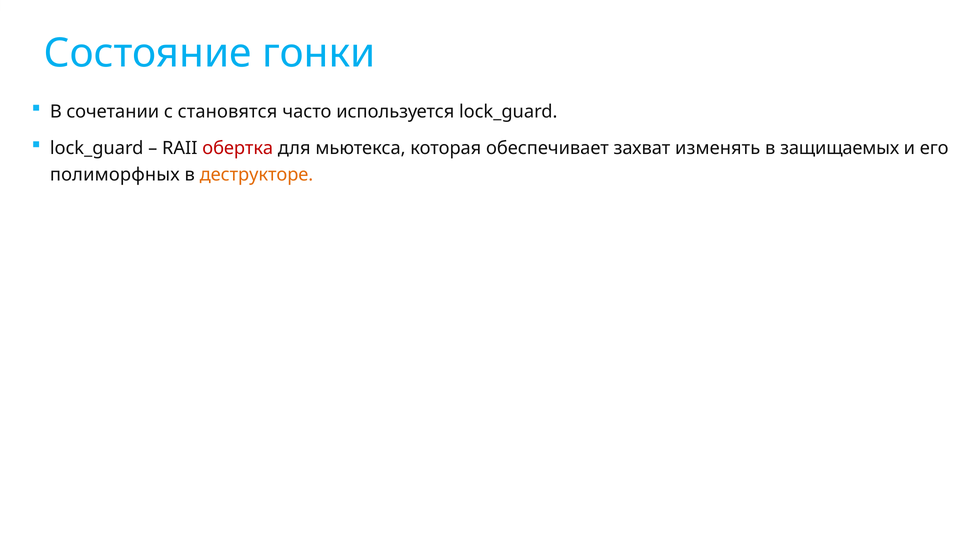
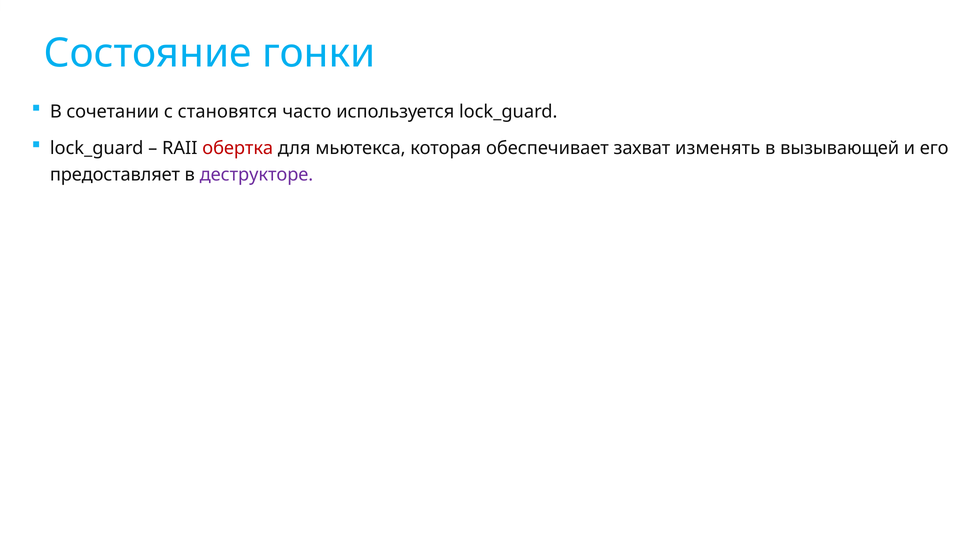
защищаемых: защищаемых -> вызывающей
полиморфных: полиморфных -> предоставляет
деструкторе colour: orange -> purple
